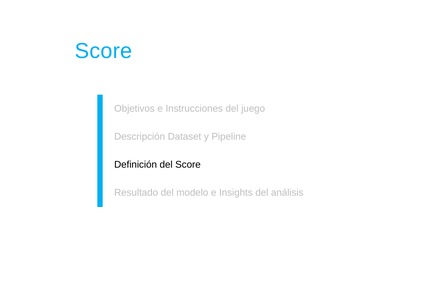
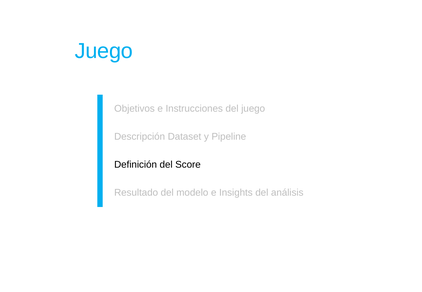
Score at (104, 51): Score -> Juego
